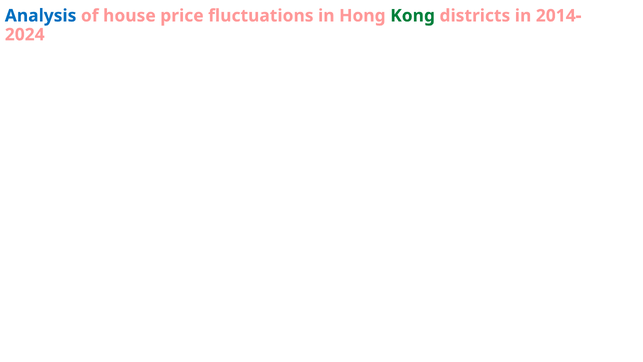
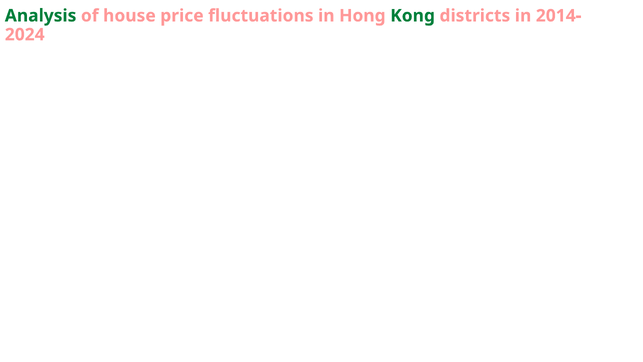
Analysis colour: blue -> green
